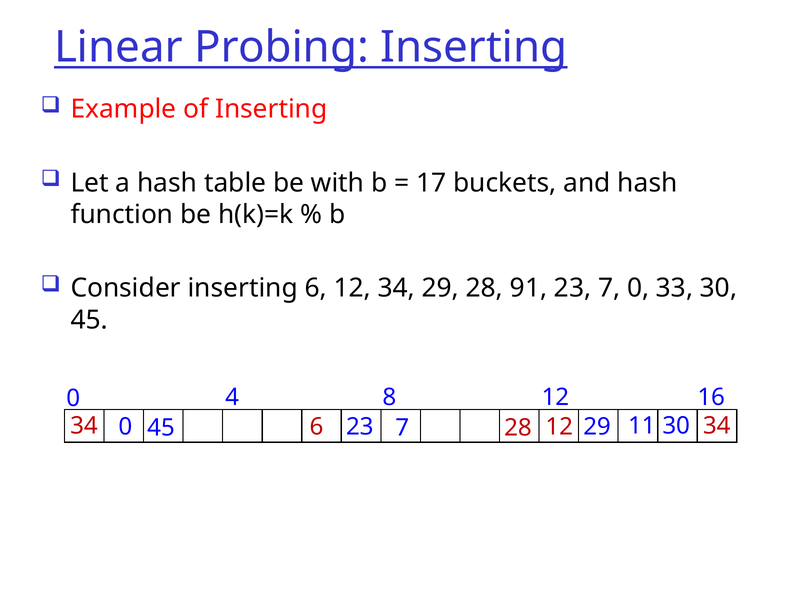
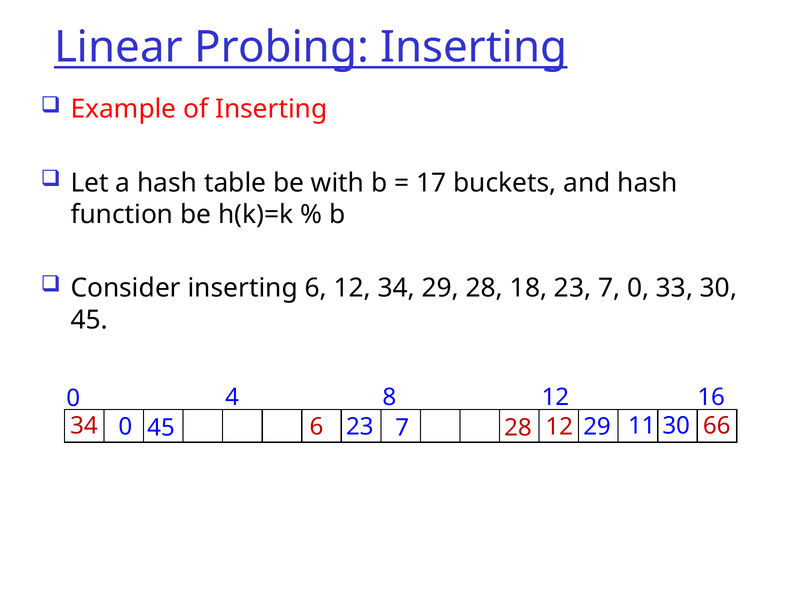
91: 91 -> 18
0 34: 34 -> 66
